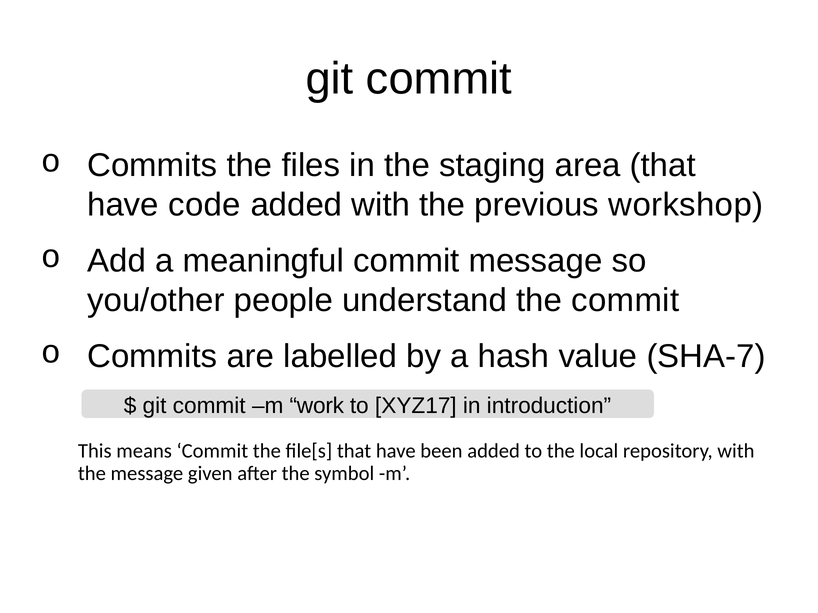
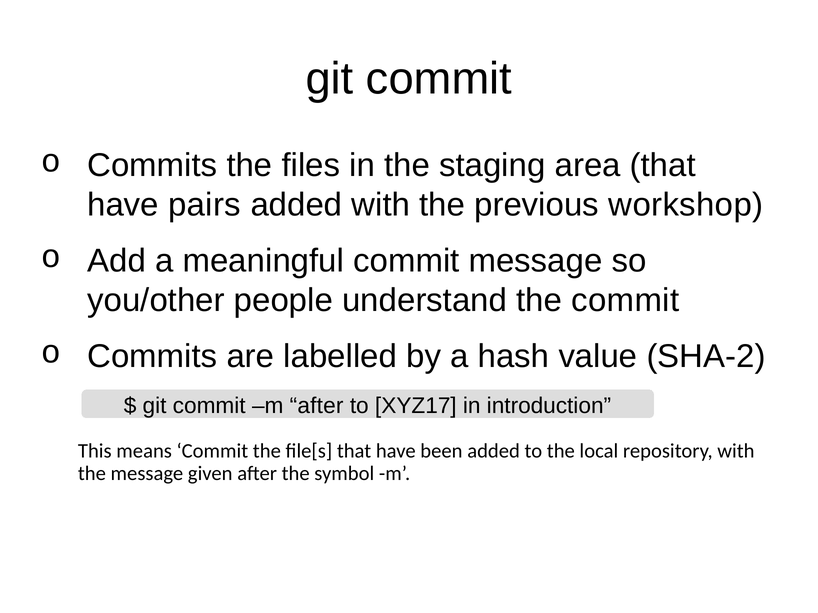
code: code -> pairs
SHA-7: SHA-7 -> SHA-2
m work: work -> after
